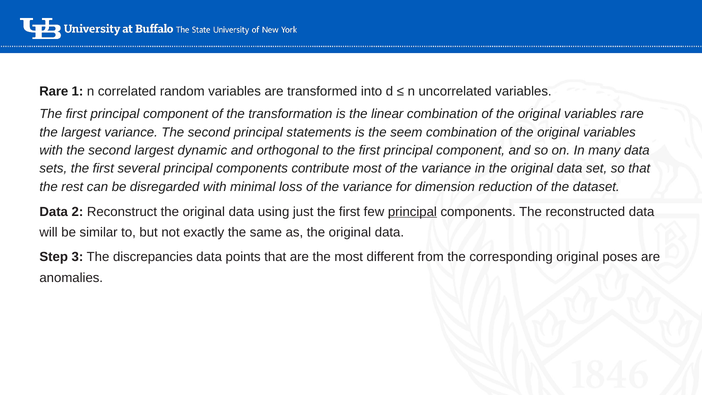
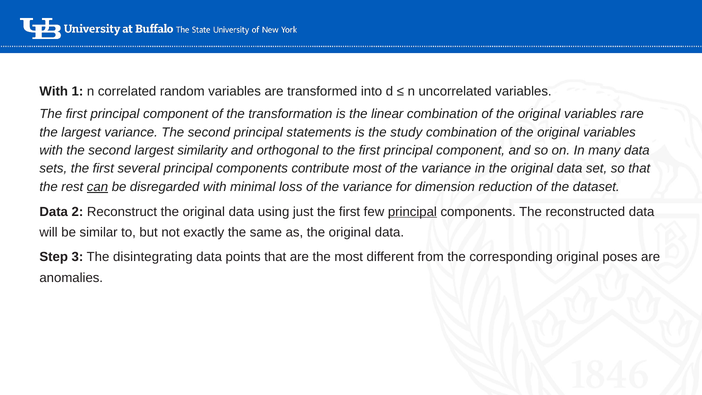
Rare at (54, 92): Rare -> With
seem: seem -> study
dynamic: dynamic -> similarity
can underline: none -> present
discrepancies: discrepancies -> disintegrating
